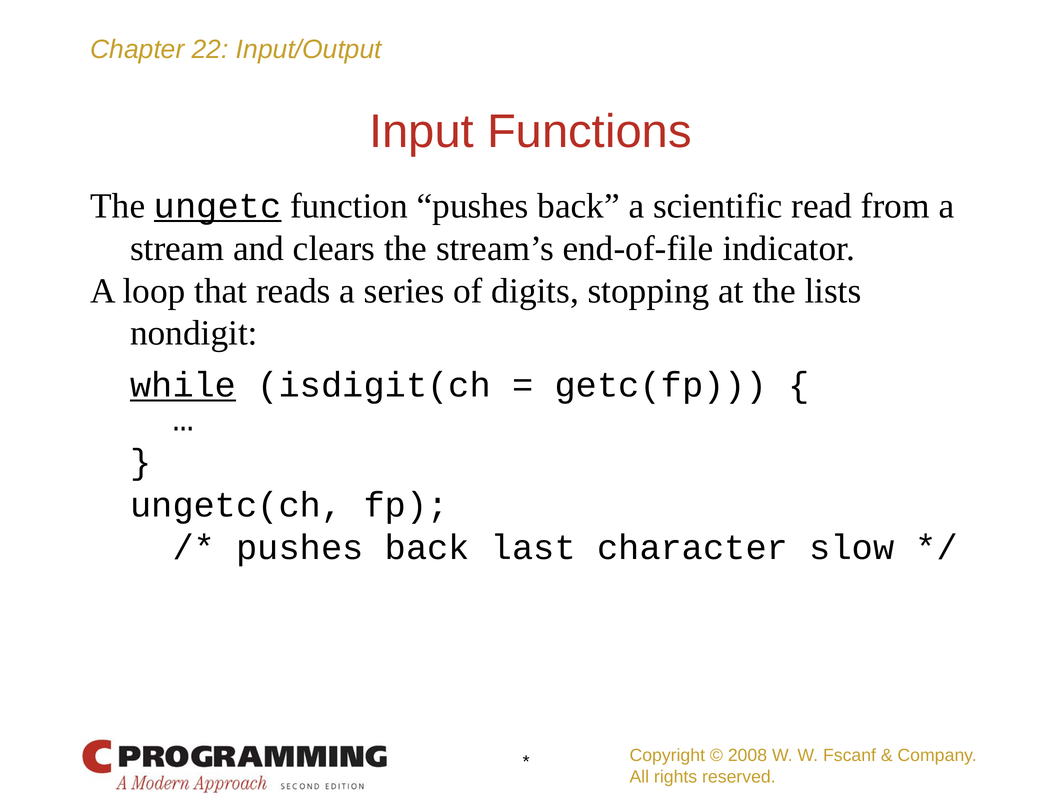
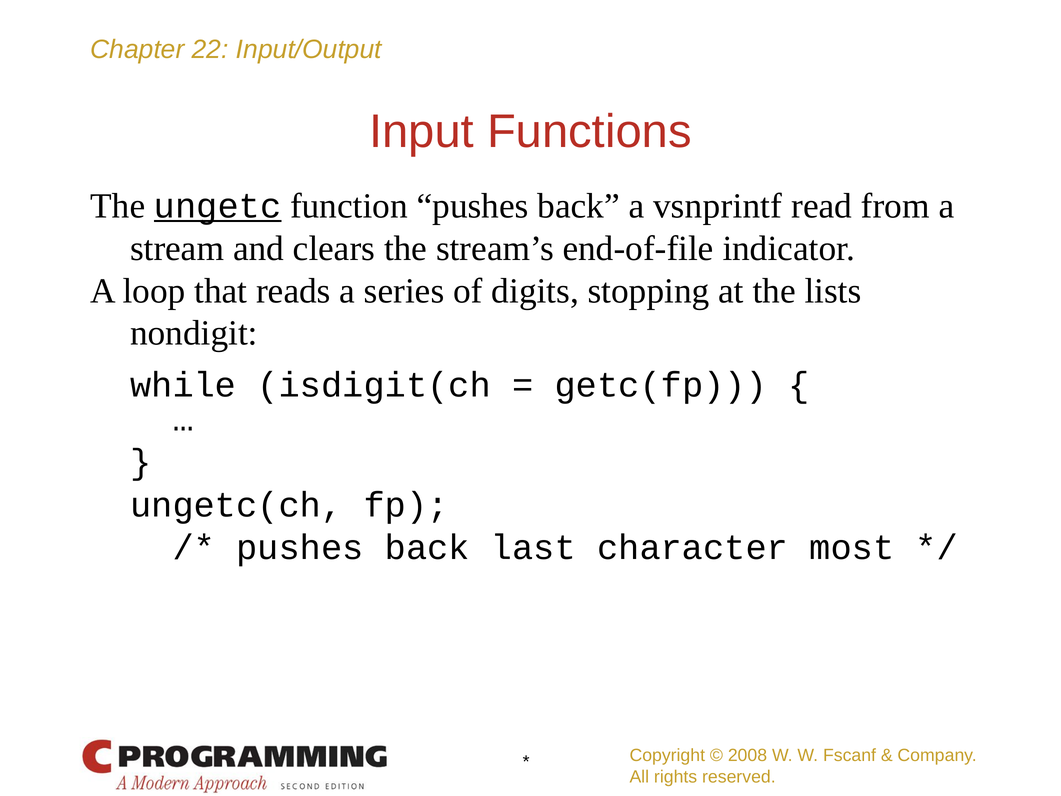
scientific: scientific -> vsnprintf
while underline: present -> none
slow: slow -> most
